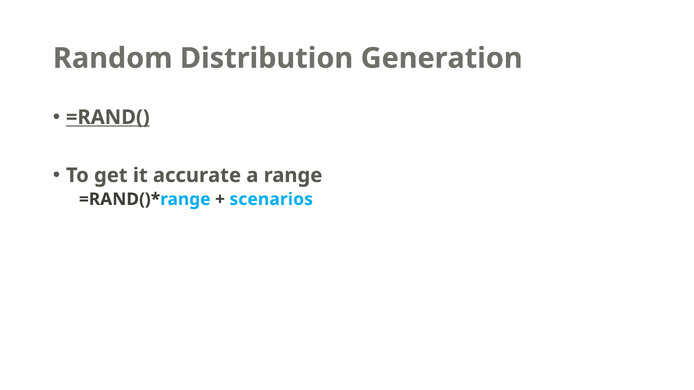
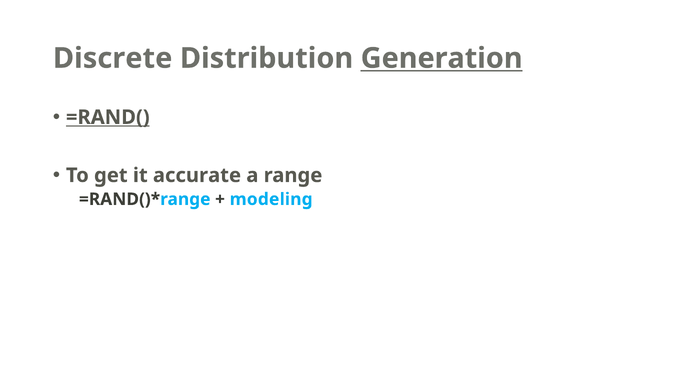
Random: Random -> Discrete
Generation underline: none -> present
scenarios: scenarios -> modeling
